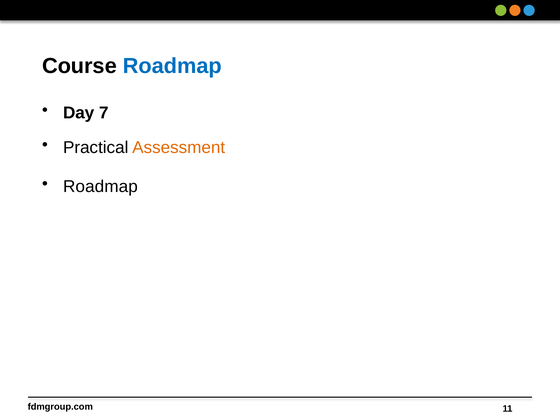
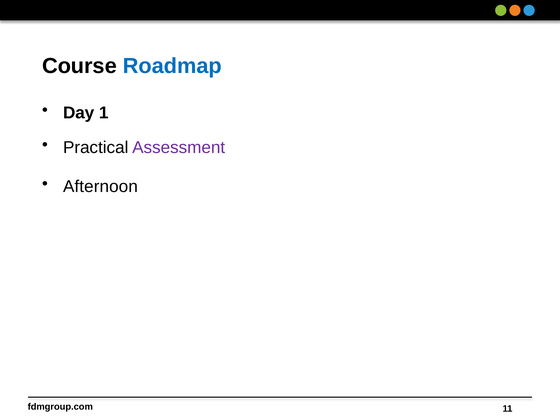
7: 7 -> 1
Assessment colour: orange -> purple
Roadmap at (100, 187): Roadmap -> Afternoon
